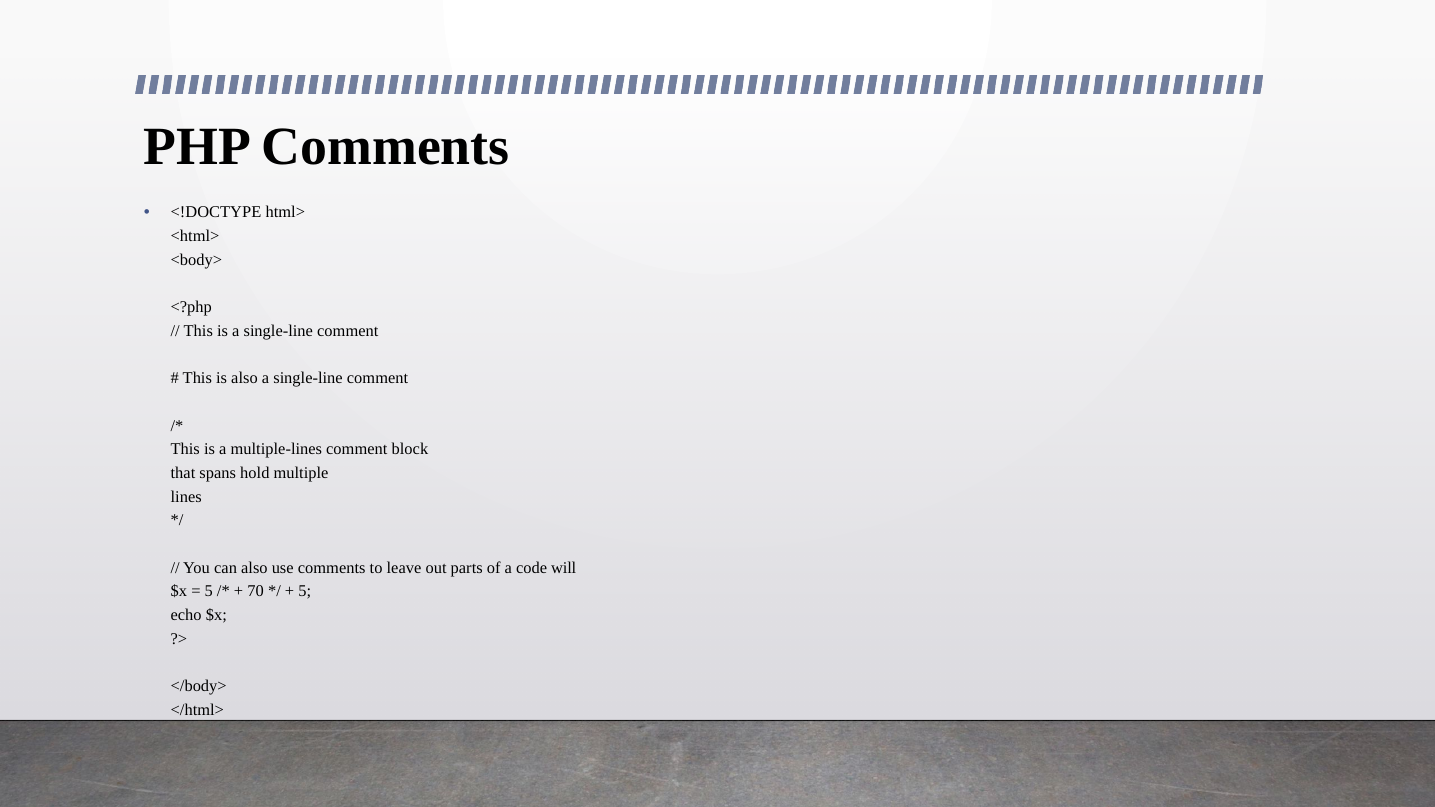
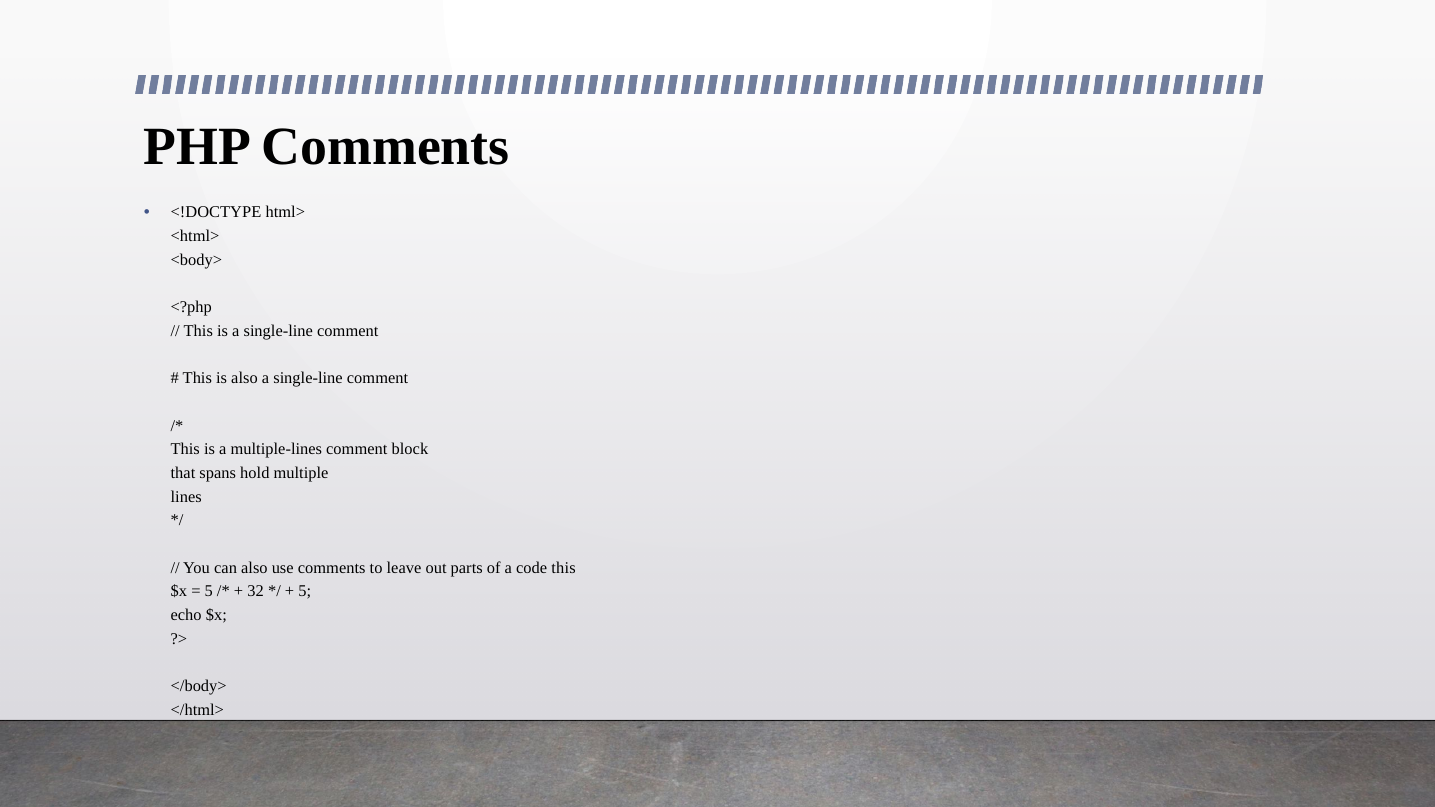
code will: will -> this
70: 70 -> 32
